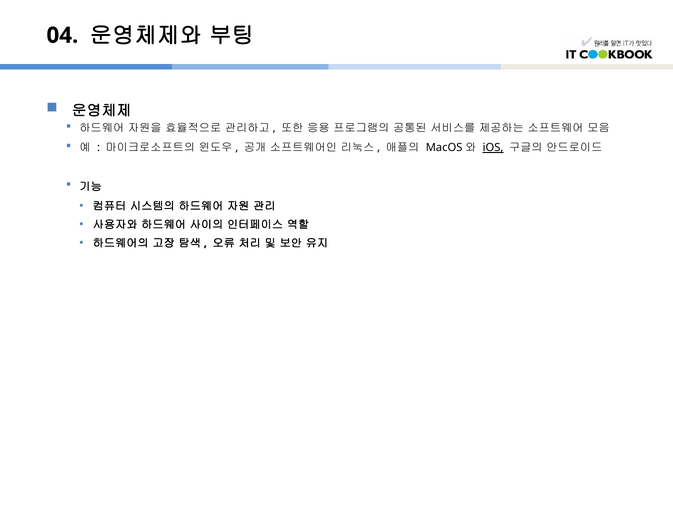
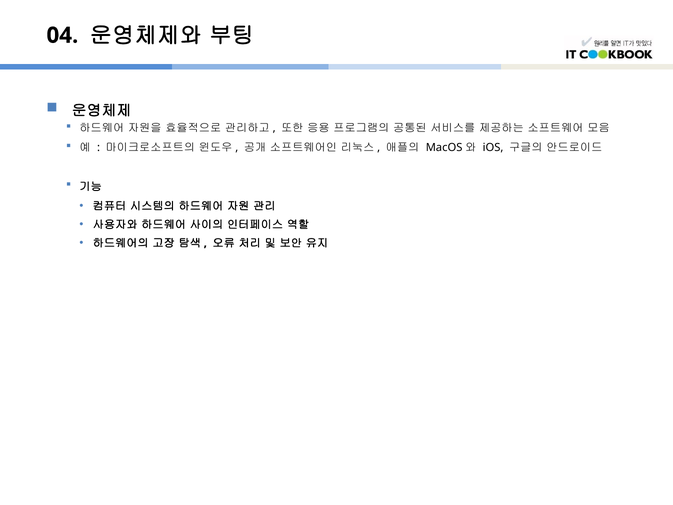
iOS underline: present -> none
